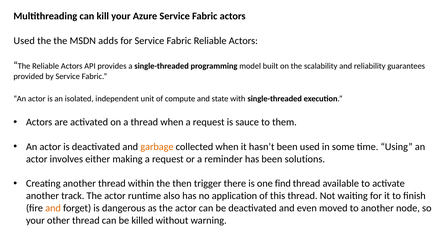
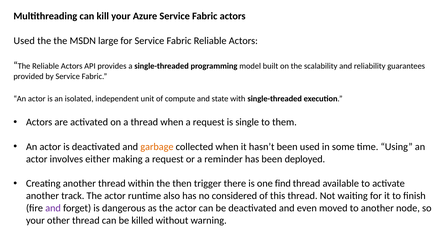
adds: adds -> large
sauce: sauce -> single
solutions: solutions -> deployed
application: application -> considered
and at (53, 208) colour: orange -> purple
